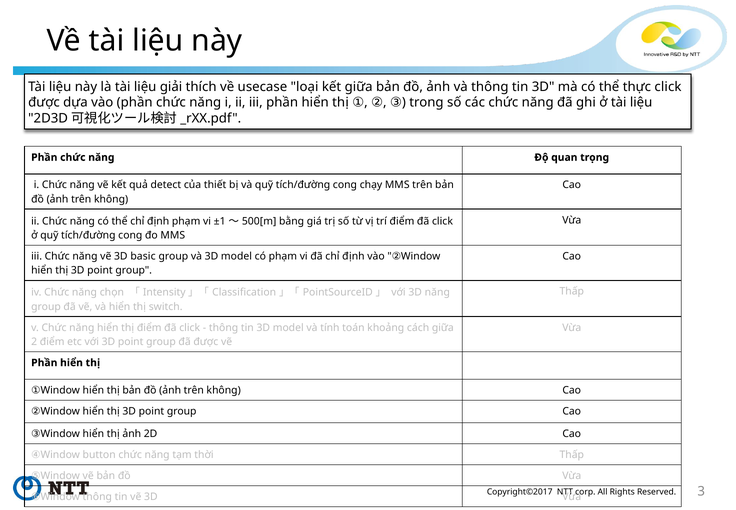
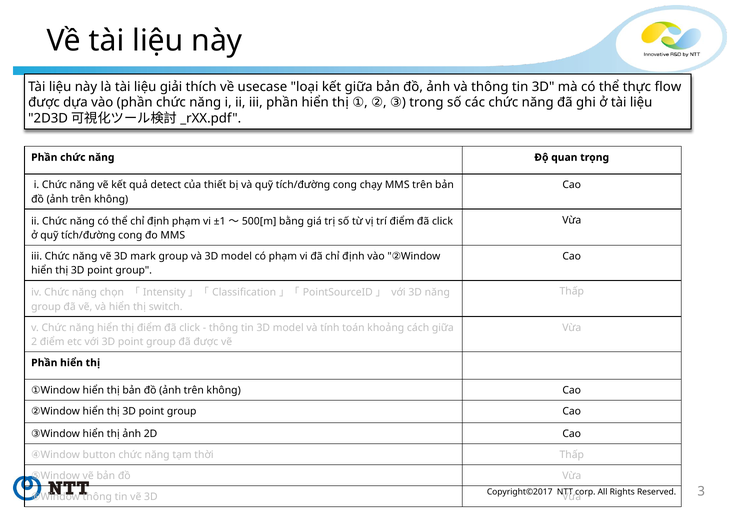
thực click: click -> flow
basic: basic -> mark
